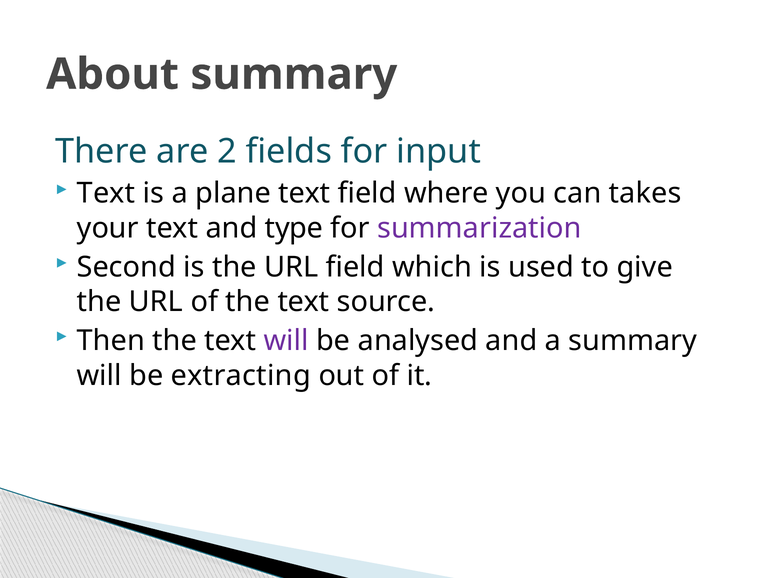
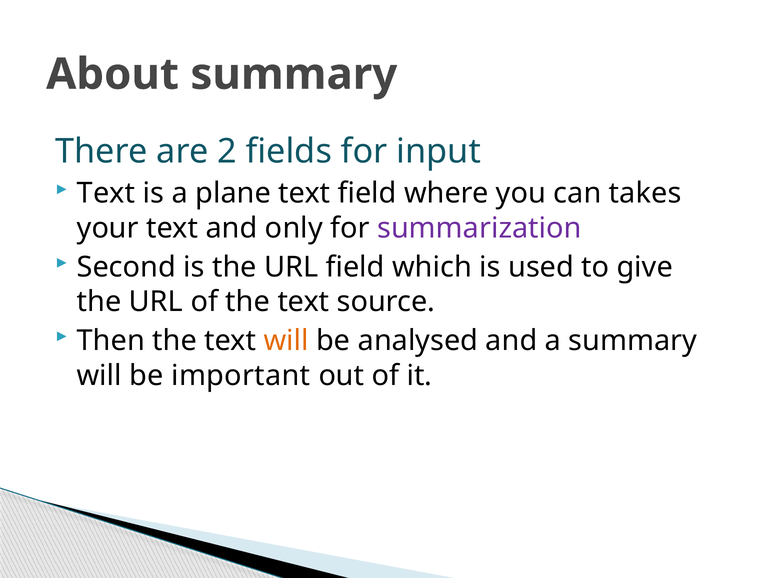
type: type -> only
will at (286, 341) colour: purple -> orange
extracting: extracting -> important
